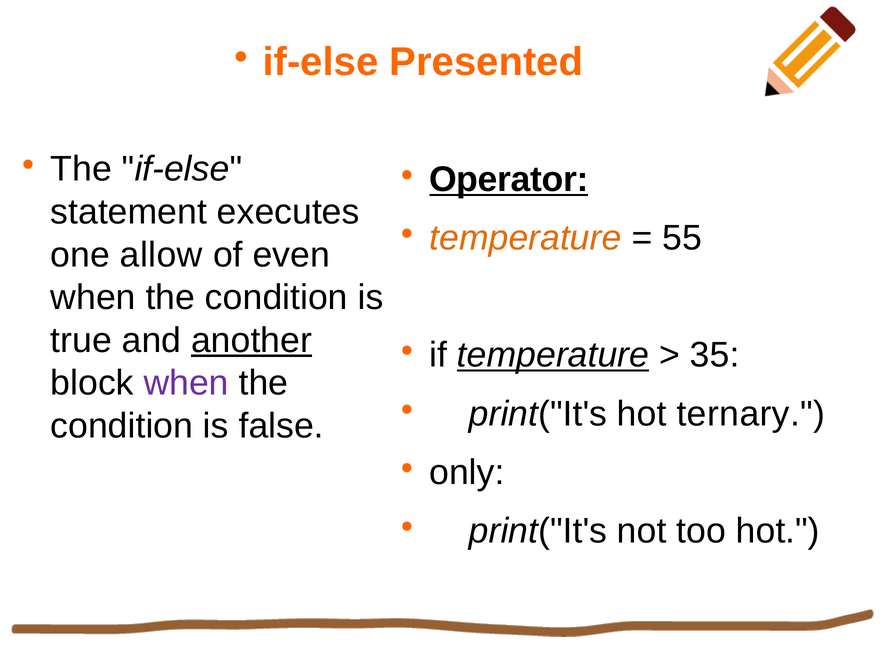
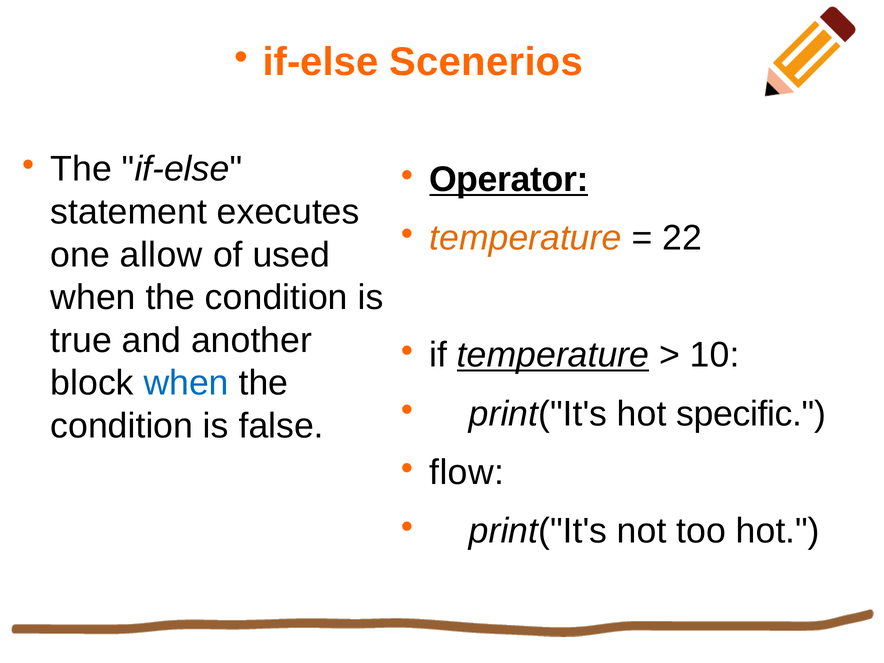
Presented: Presented -> Scenerios
55: 55 -> 22
even: even -> used
another underline: present -> none
35: 35 -> 10
when at (186, 383) colour: purple -> blue
ternary: ternary -> specific
only: only -> flow
